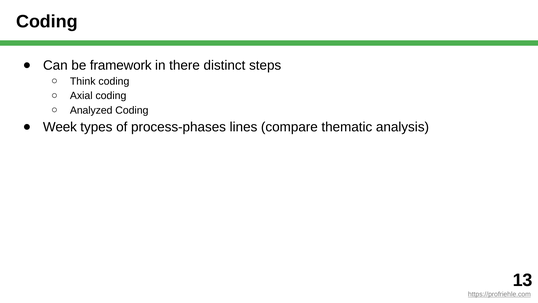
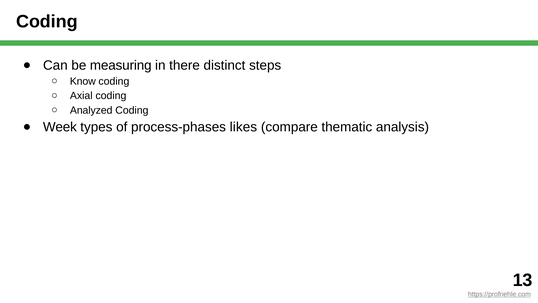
framework: framework -> measuring
Think: Think -> Know
lines: lines -> likes
